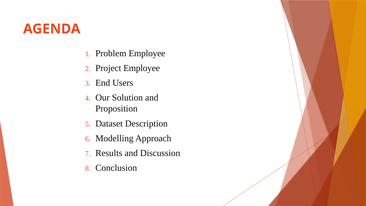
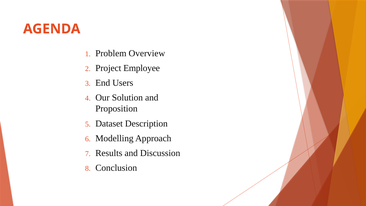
Problem Employee: Employee -> Overview
